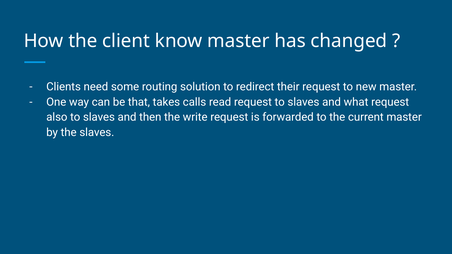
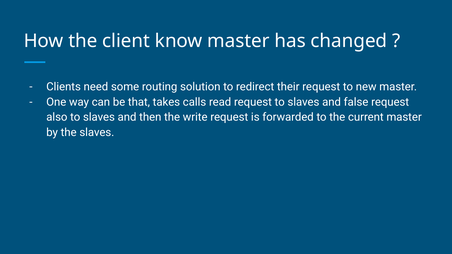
what: what -> false
